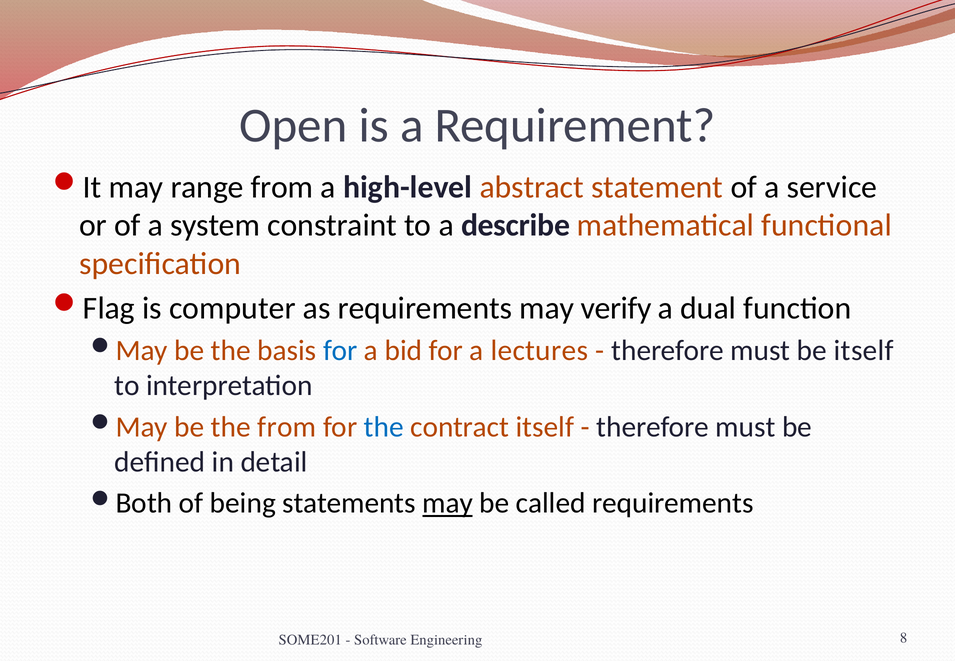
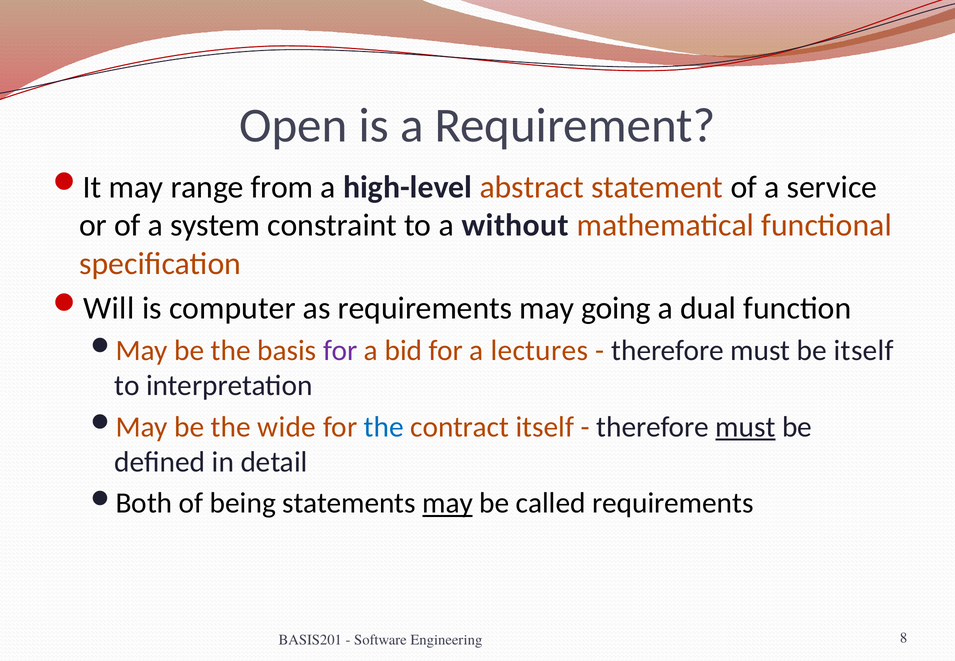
describe: describe -> without
Flag: Flag -> Will
verify: verify -> going
for at (340, 351) colour: blue -> purple
the from: from -> wide
must at (745, 427) underline: none -> present
SOME201: SOME201 -> BASIS201
